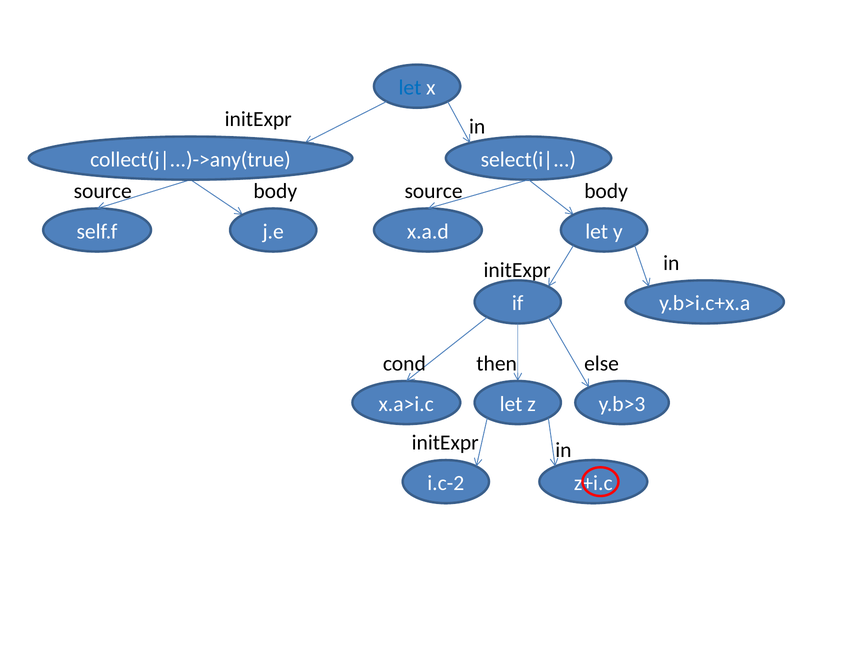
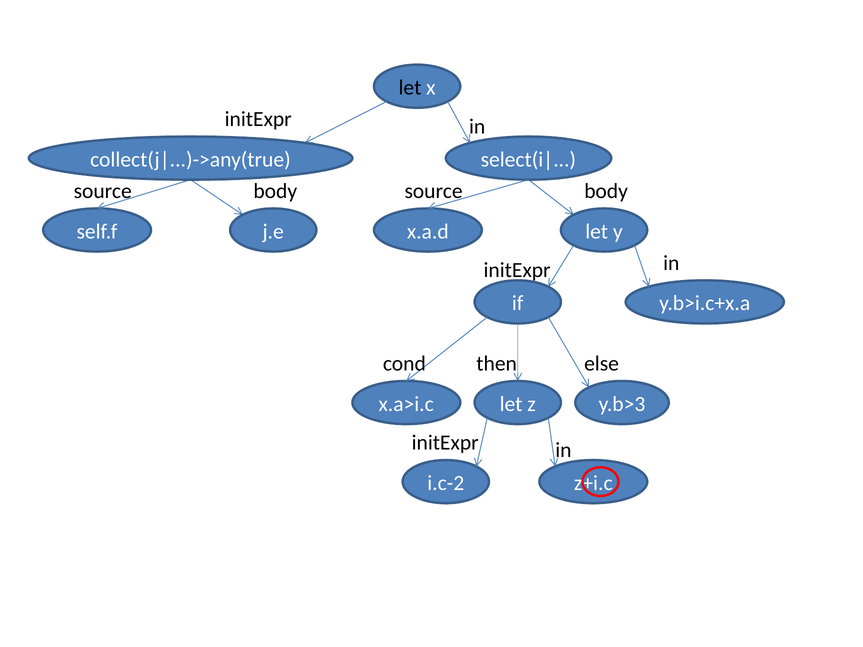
let at (410, 88) colour: blue -> black
